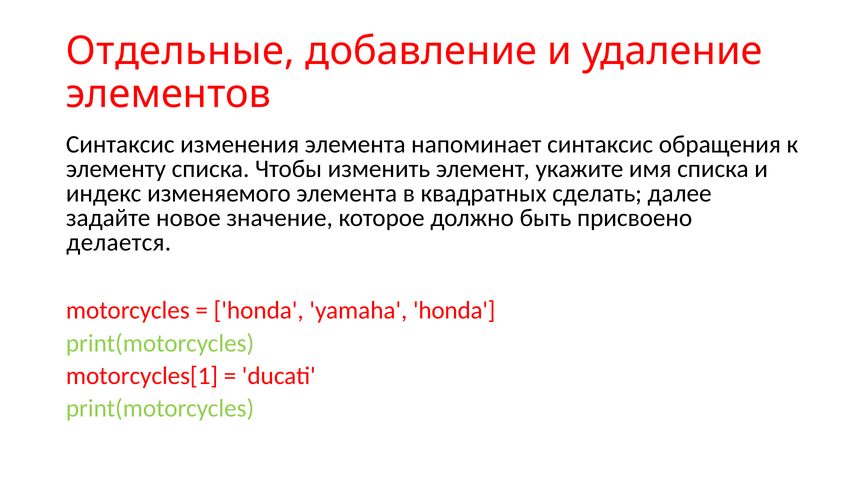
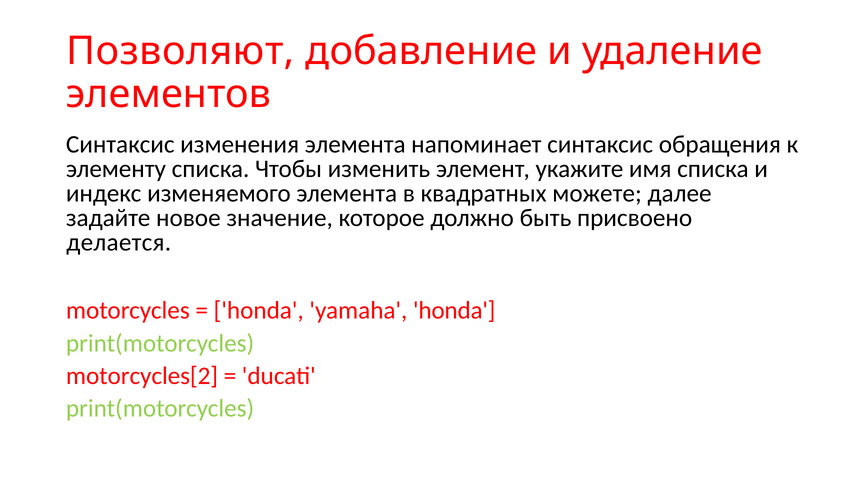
Отдельные: Отдельные -> Позволяют
сделать: сделать -> можете
motorcycles[1: motorcycles[1 -> motorcycles[2
